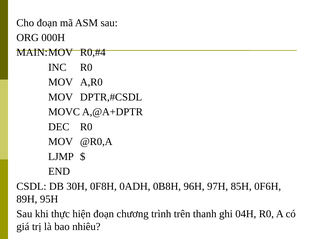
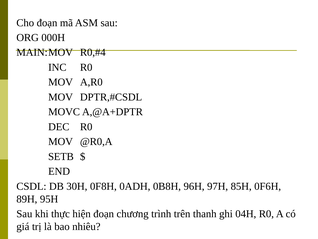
LJMP: LJMP -> SETB
